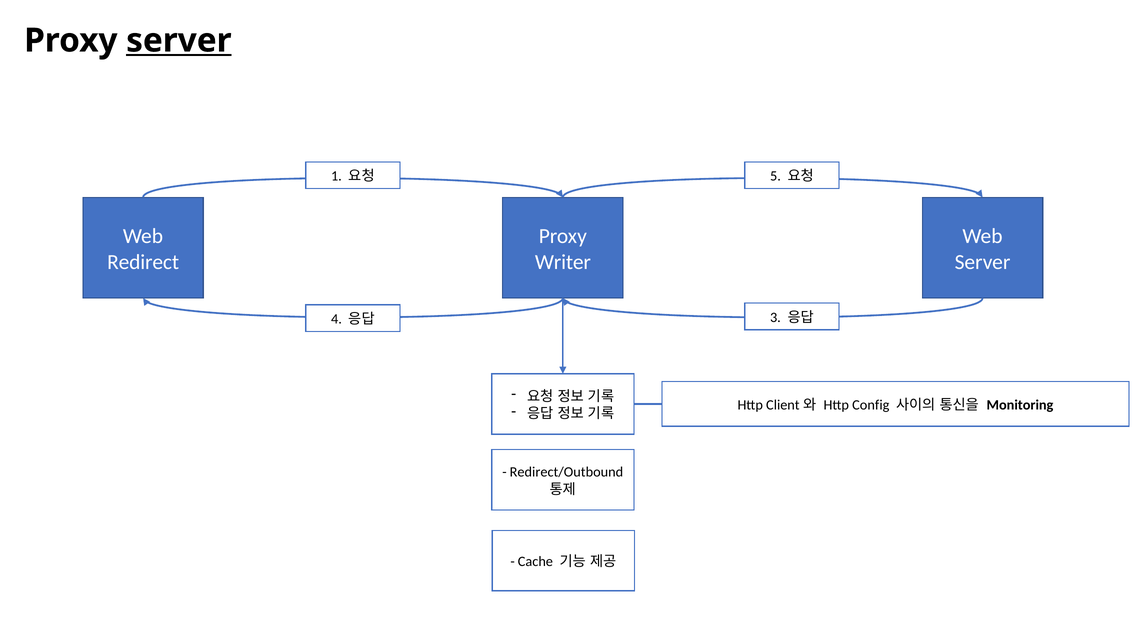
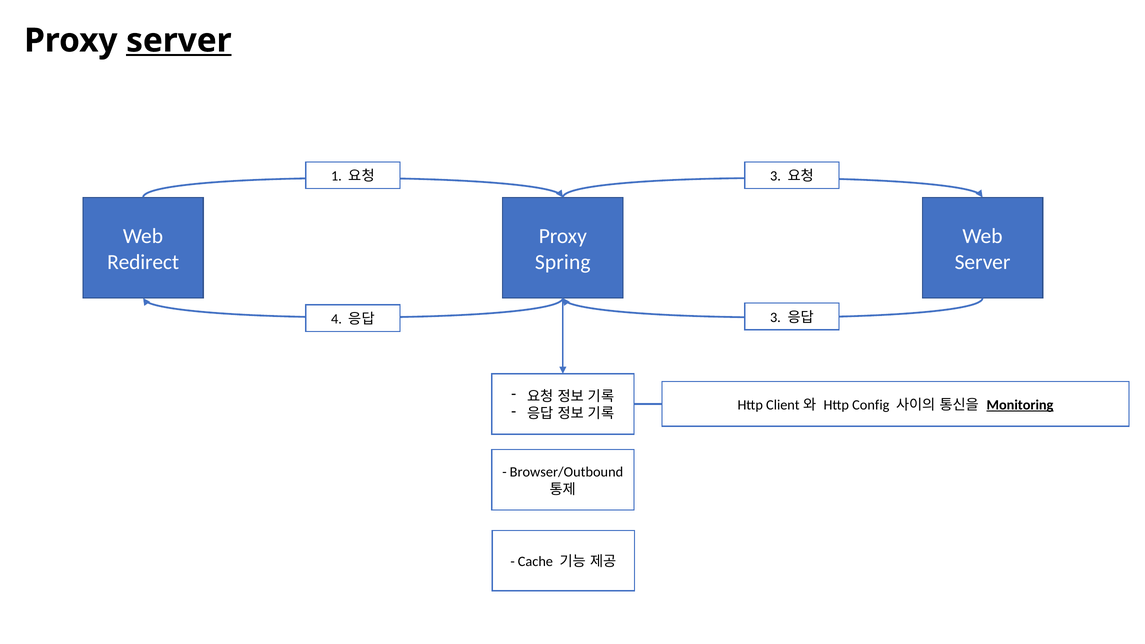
5 at (775, 176): 5 -> 3
Writer: Writer -> Spring
Monitoring underline: none -> present
Redirect/Outbound: Redirect/Outbound -> Browser/Outbound
